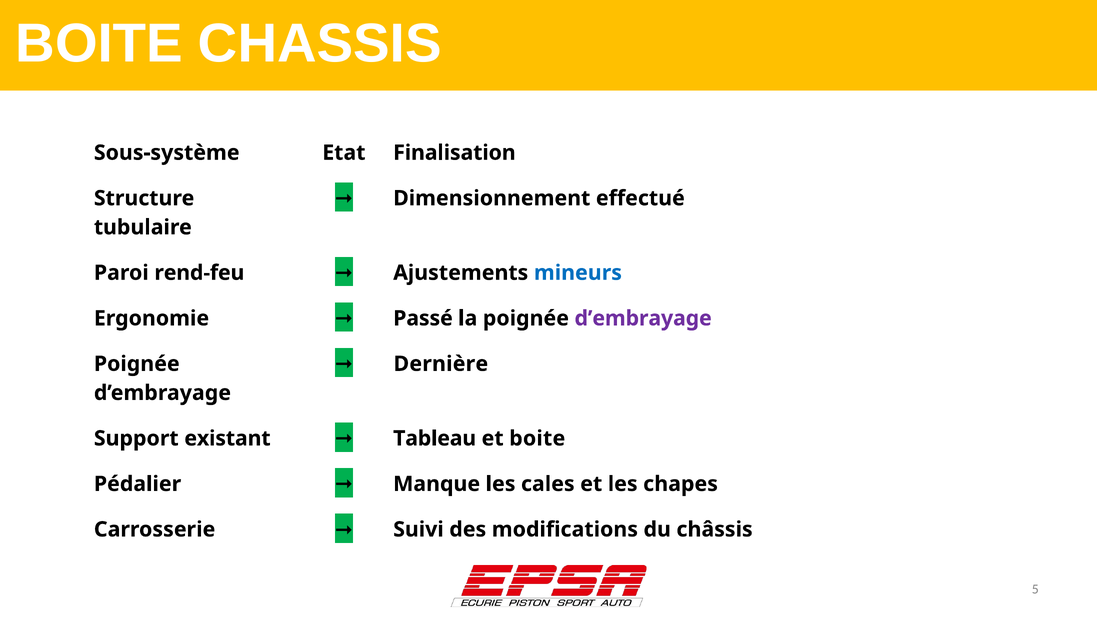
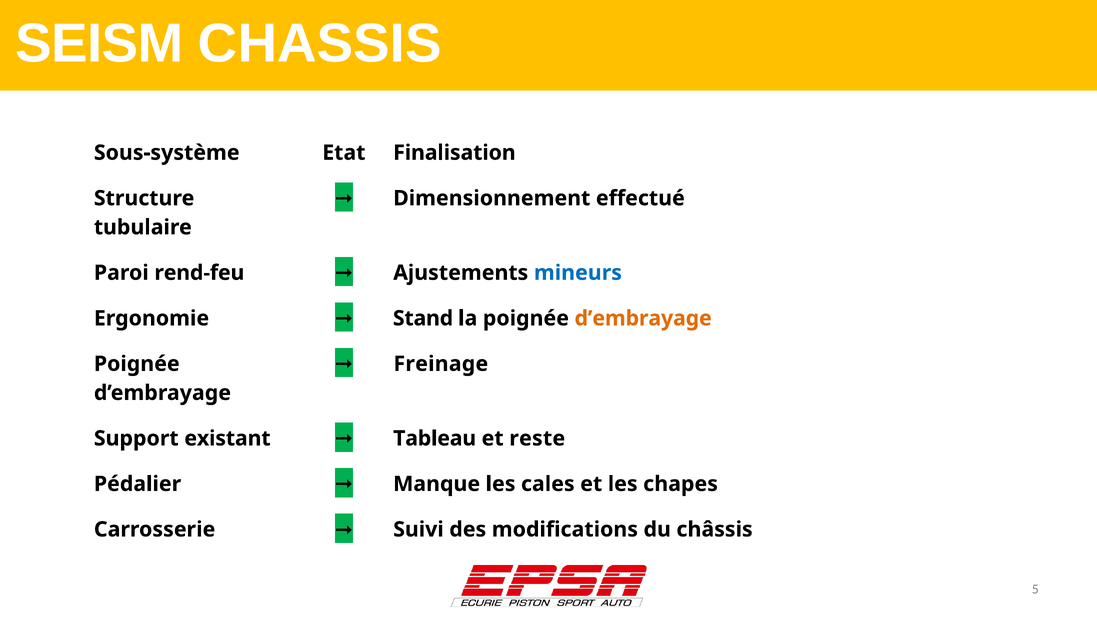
BOITE at (99, 44): BOITE -> SEISM
Passé: Passé -> Stand
d’embrayage at (643, 318) colour: purple -> orange
Dernière: Dernière -> Freinage
et boite: boite -> reste
